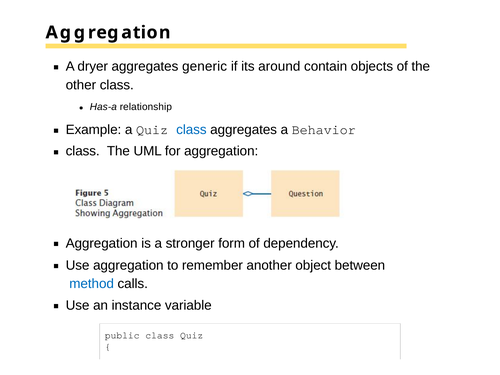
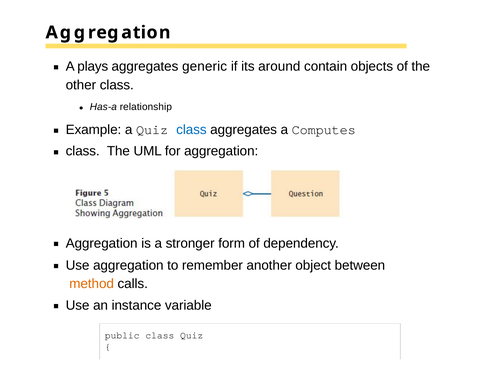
dryer: dryer -> plays
Behavior: Behavior -> Computes
method colour: blue -> orange
